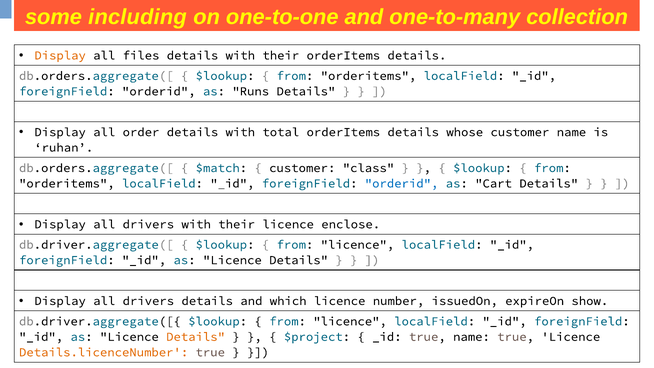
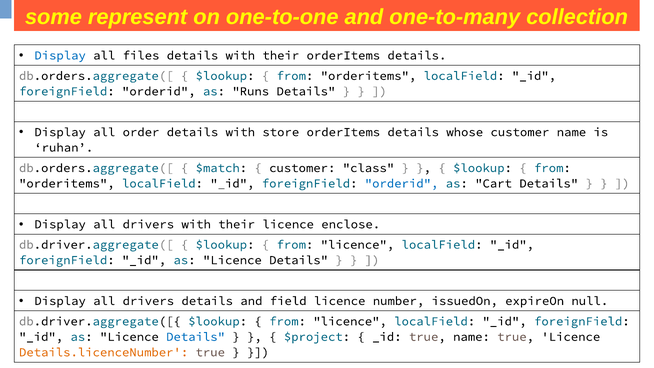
including: including -> represent
Display at (60, 55) colour: orange -> blue
total: total -> store
which: which -> field
show: show -> null
Details at (196, 337) colour: orange -> blue
